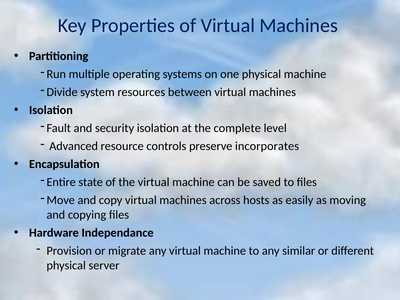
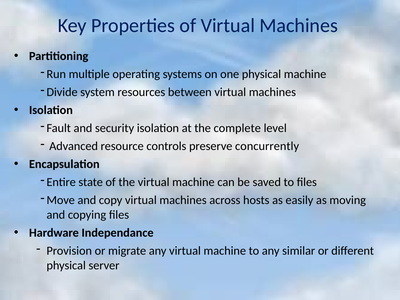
incorporates: incorporates -> concurrently
